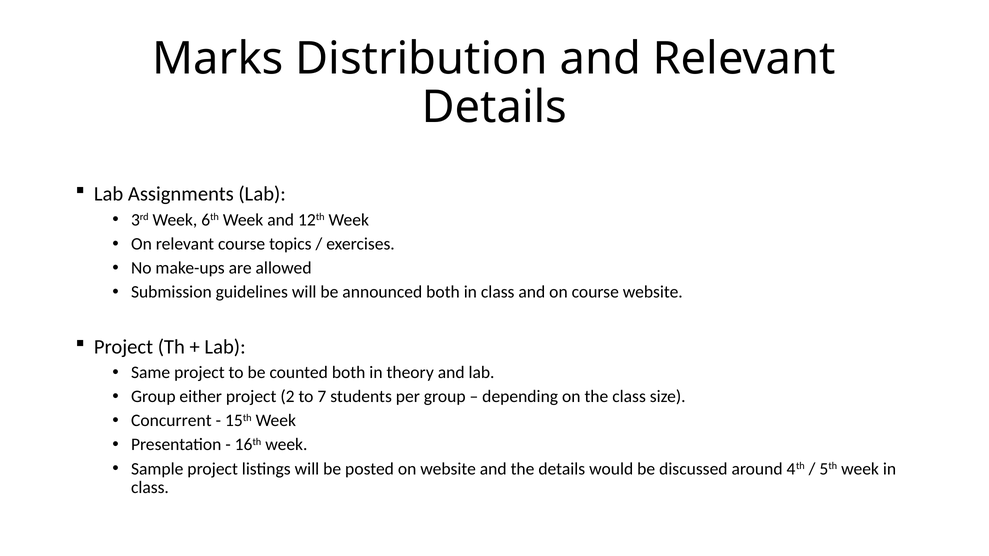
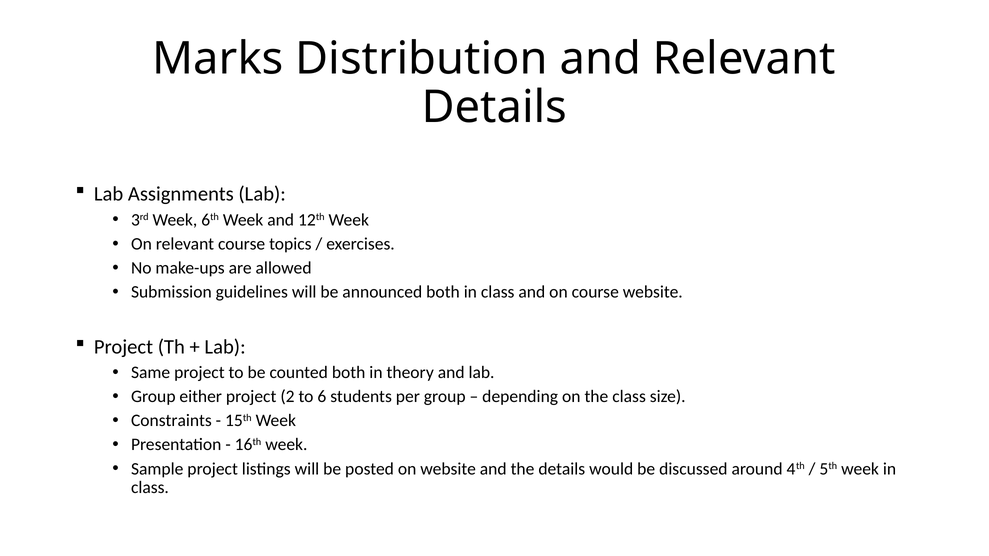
7: 7 -> 6
Concurrent: Concurrent -> Constraints
